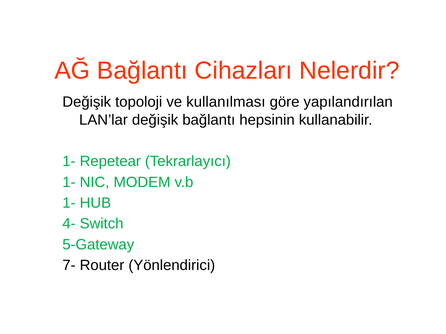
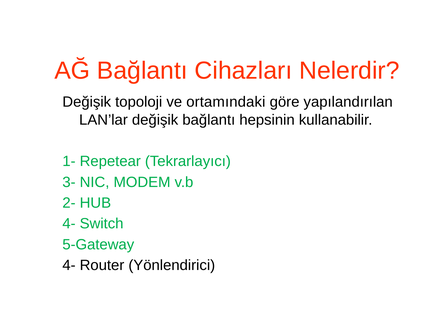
kullanılması: kullanılması -> ortamındaki
1- at (69, 182): 1- -> 3-
1- at (69, 203): 1- -> 2-
7- at (69, 266): 7- -> 4-
